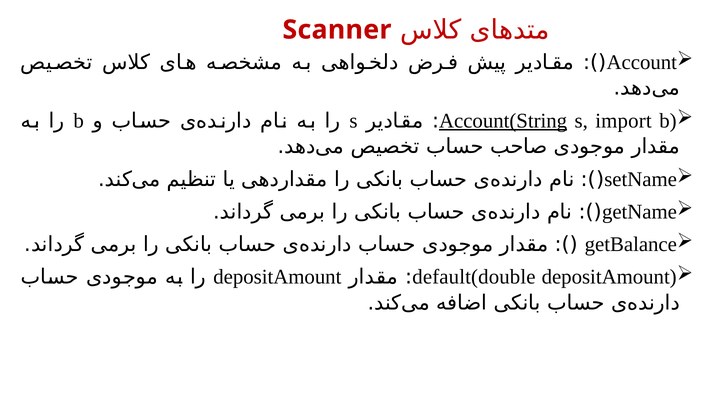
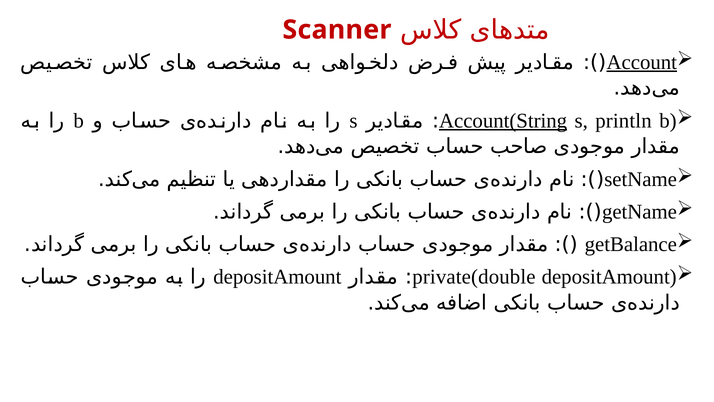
Account underline: none -> present
import: import -> println
default(double: default(double -> private(double
